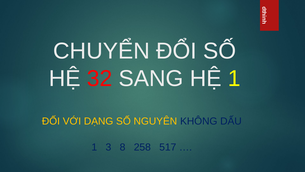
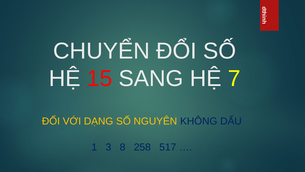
32: 32 -> 15
HỆ 1: 1 -> 7
